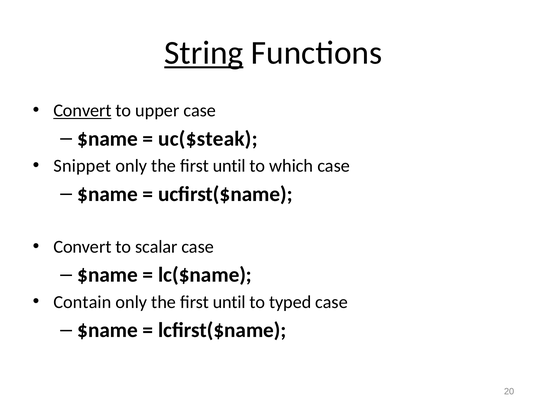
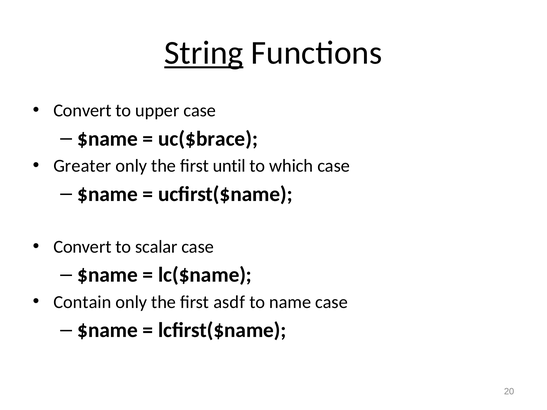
Convert at (82, 111) underline: present -> none
uc($steak: uc($steak -> uc($brace
Snippet: Snippet -> Greater
until at (229, 302): until -> asdf
typed: typed -> name
